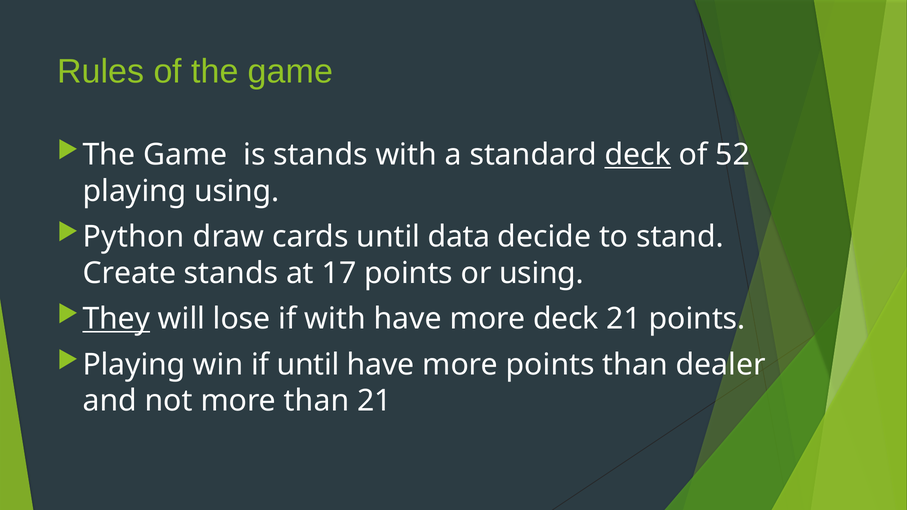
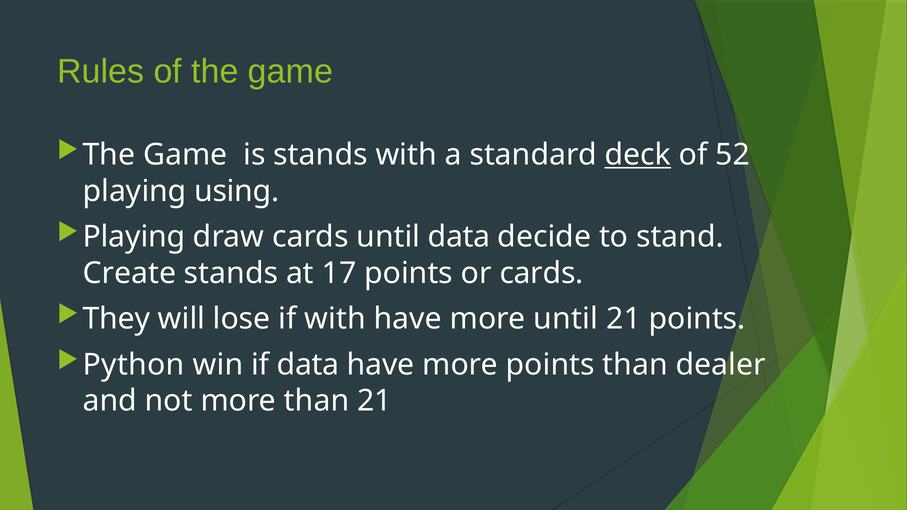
Python at (134, 237): Python -> Playing
or using: using -> cards
They underline: present -> none
more deck: deck -> until
Playing at (134, 365): Playing -> Python
if until: until -> data
